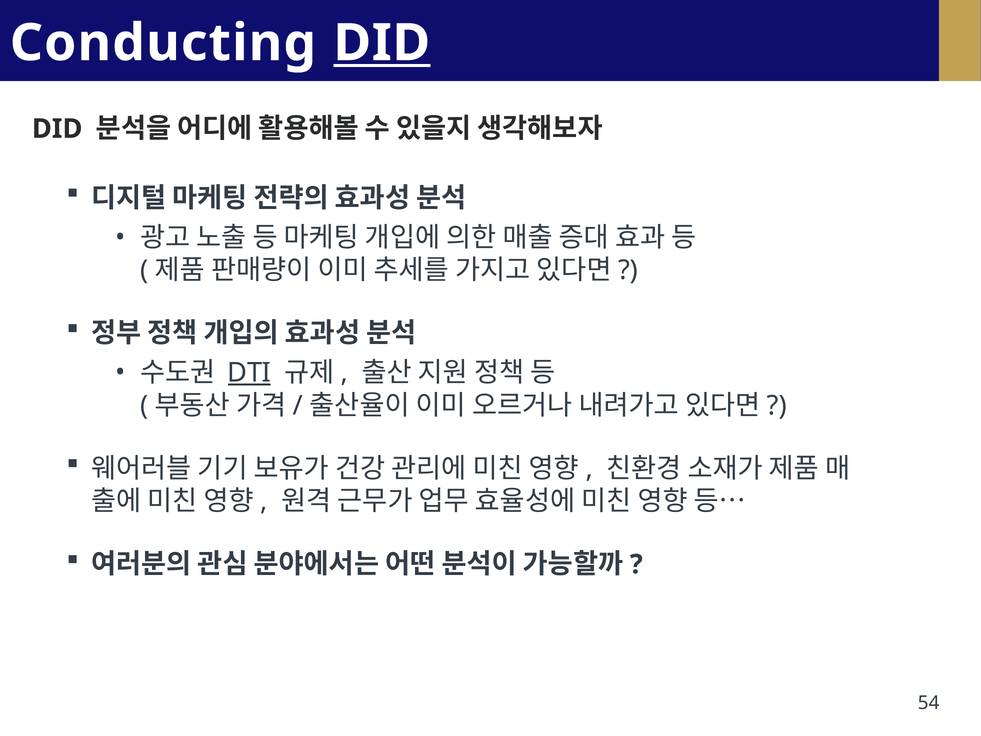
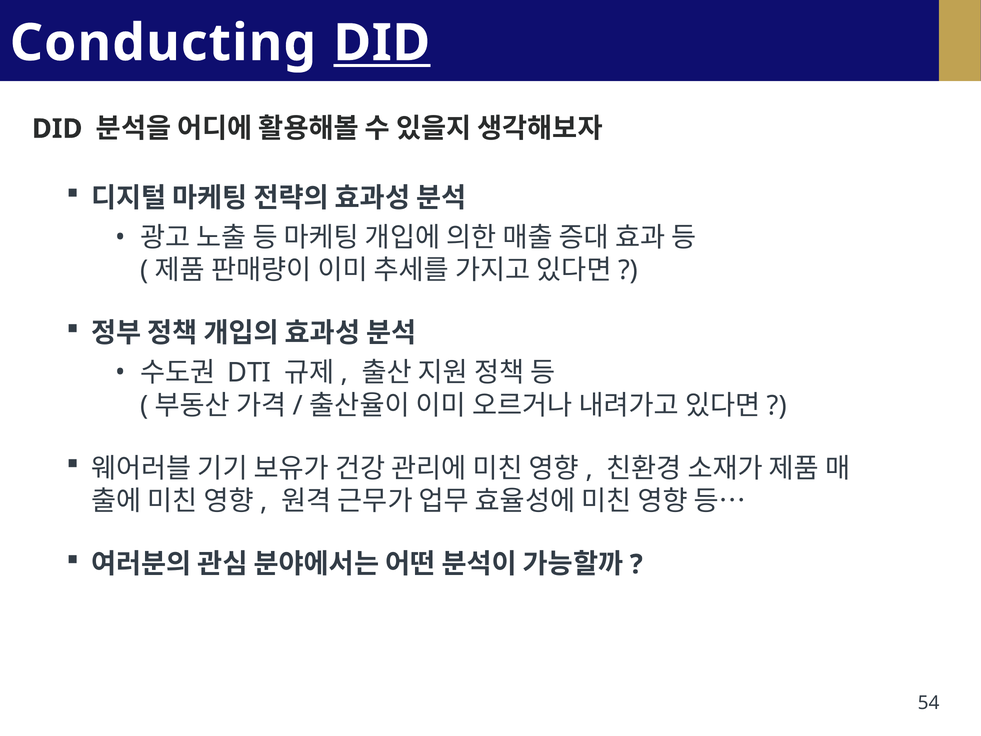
DTI underline: present -> none
